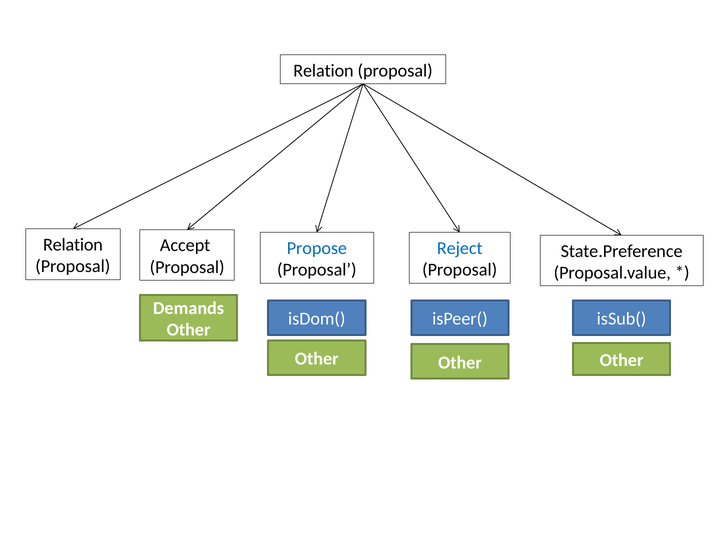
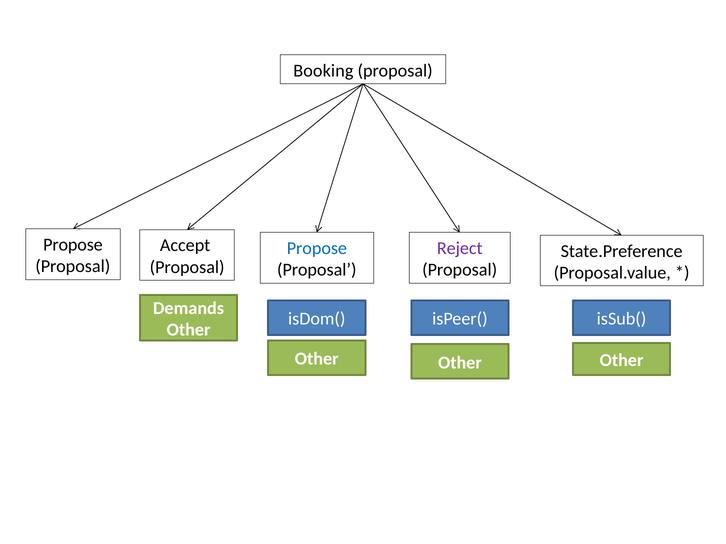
Relation at (323, 71): Relation -> Booking
Relation at (73, 245): Relation -> Propose
Reject colour: blue -> purple
